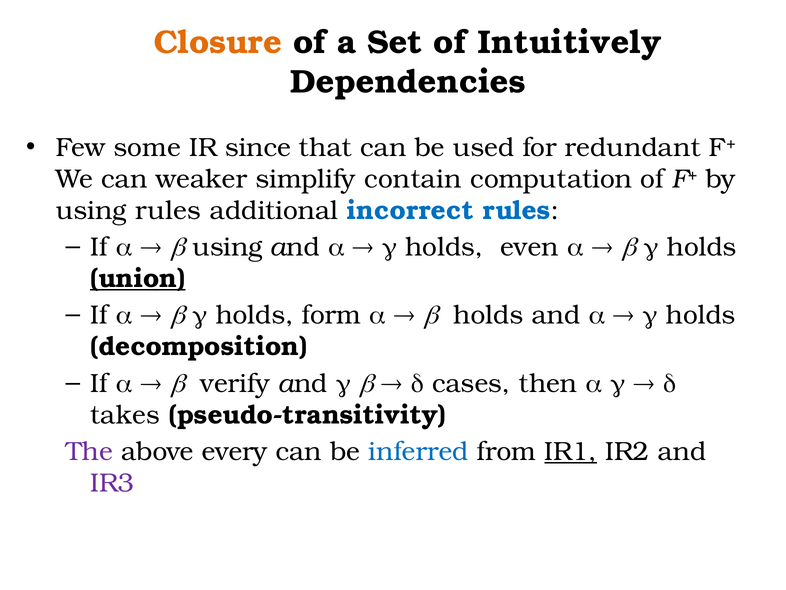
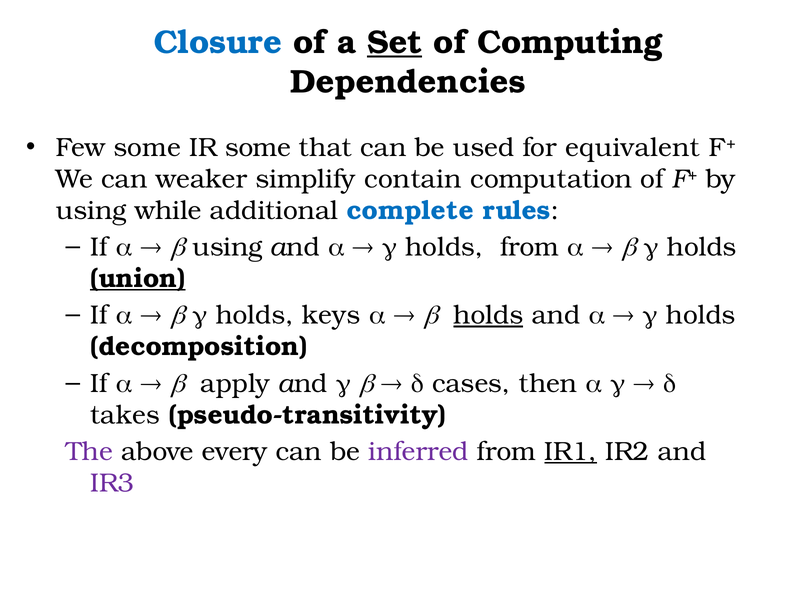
Closure colour: orange -> blue
Set underline: none -> present
Intuitively: Intuitively -> Computing
IR since: since -> some
redundant: redundant -> equivalent
using rules: rules -> while
incorrect: incorrect -> complete
holds even: even -> from
form: form -> keys
holds at (488, 315) underline: none -> present
verify: verify -> apply
inferred colour: blue -> purple
